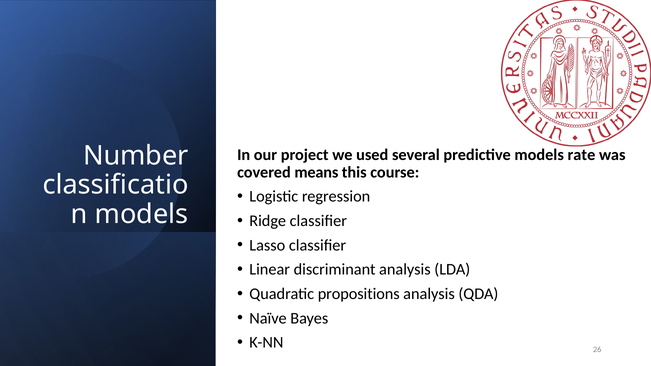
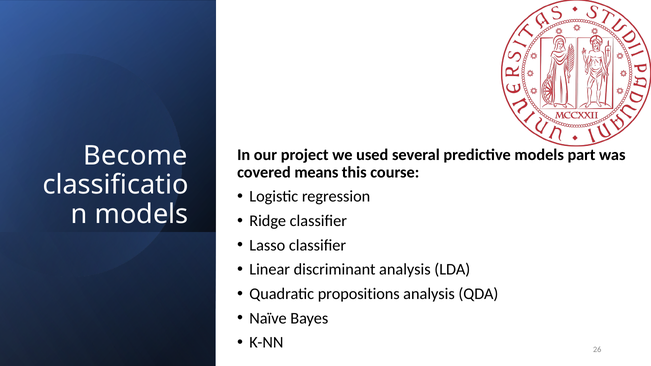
rate: rate -> part
Number: Number -> Become
